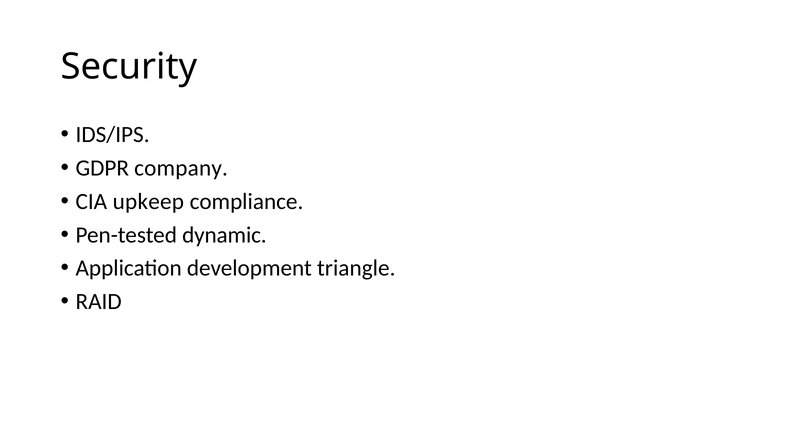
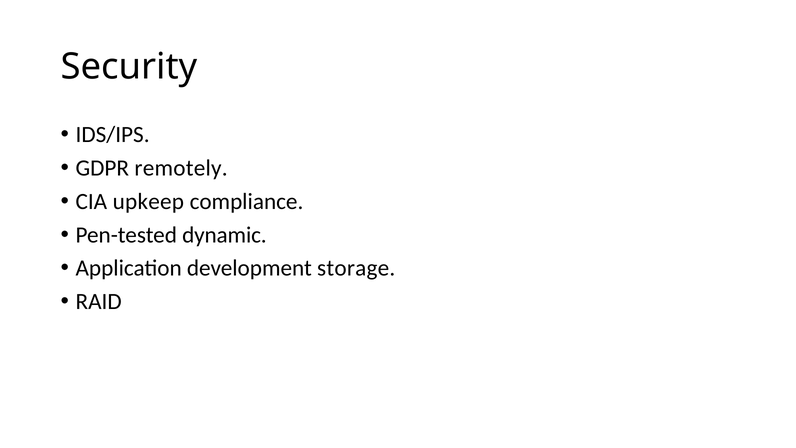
company: company -> remotely
triangle: triangle -> storage
